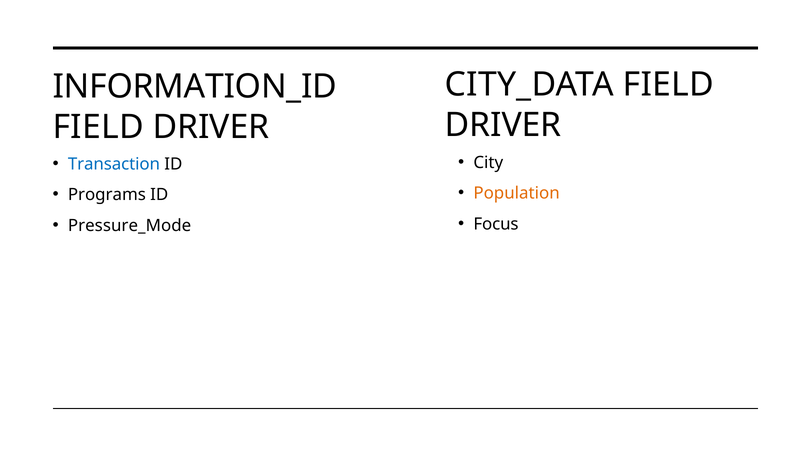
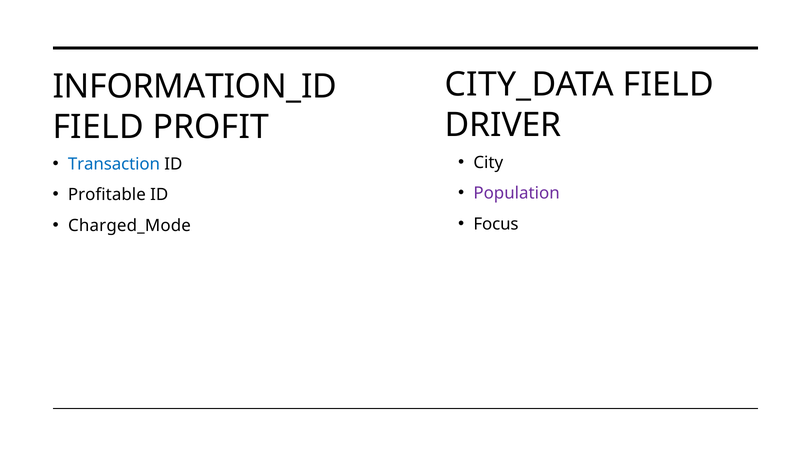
DRIVER at (211, 127): DRIVER -> PROFIT
Population colour: orange -> purple
Programs: Programs -> Profitable
Pressure_Mode: Pressure_Mode -> Charged_Mode
